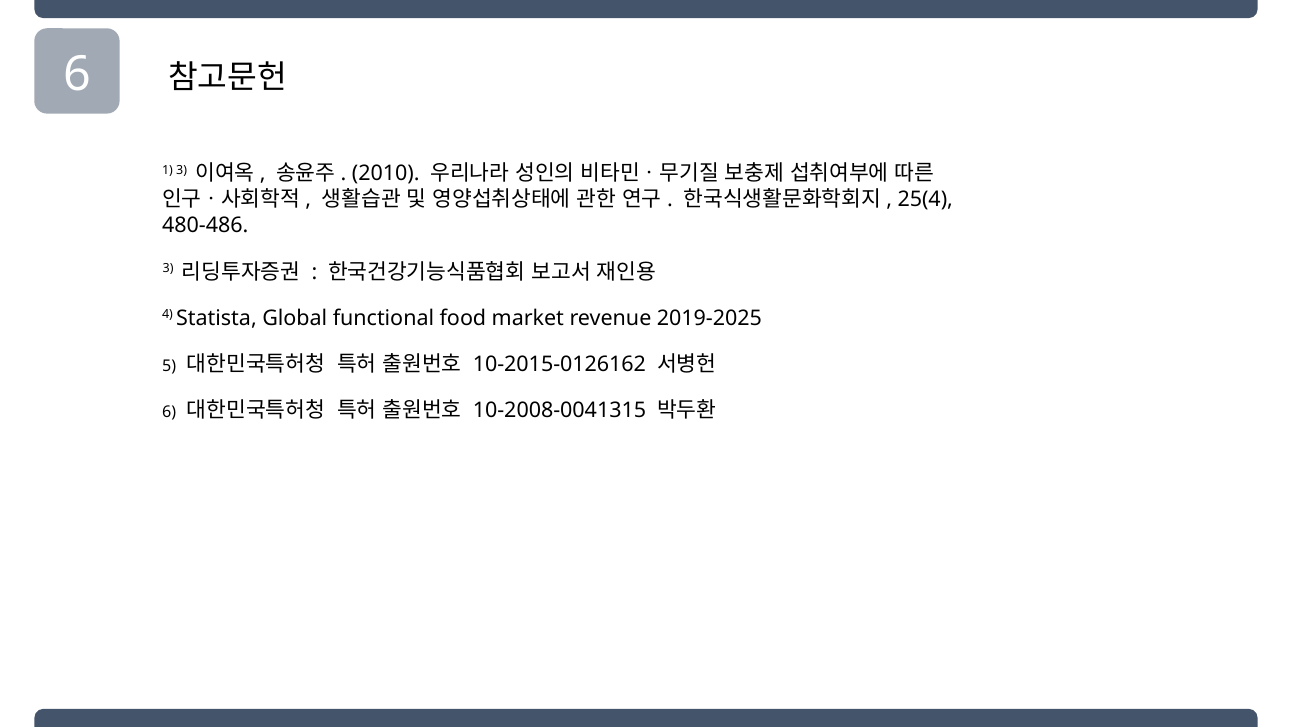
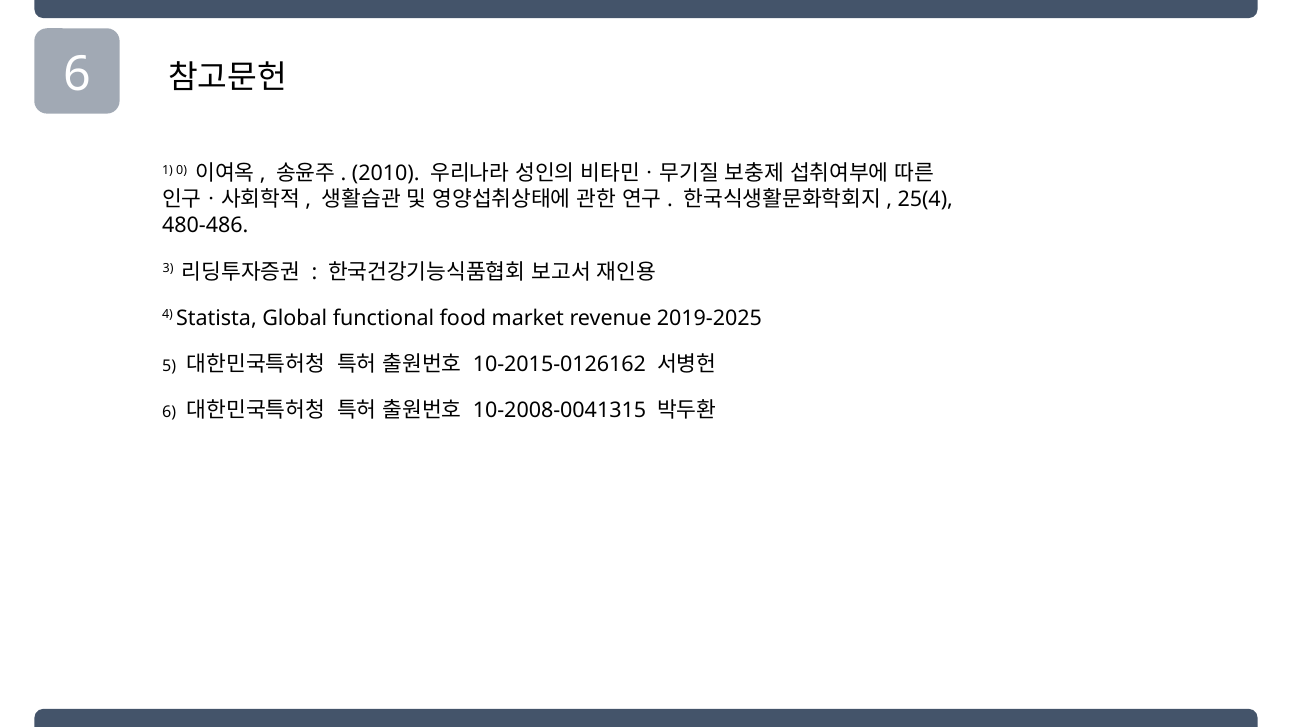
1 3: 3 -> 0
